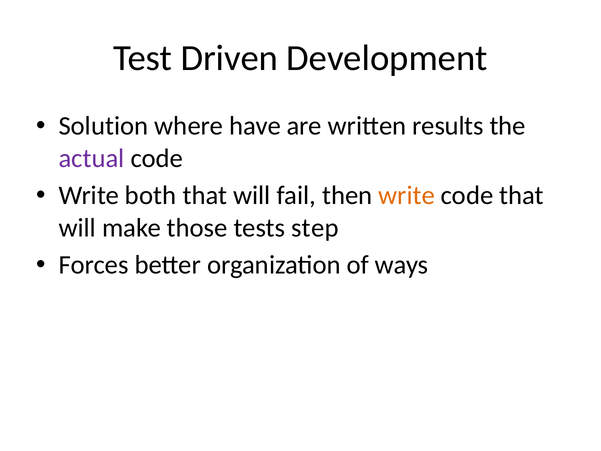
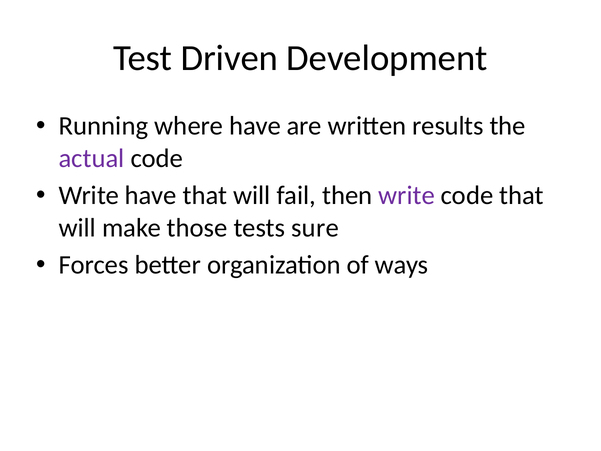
Solution: Solution -> Running
Write both: both -> have
write at (407, 196) colour: orange -> purple
step: step -> sure
